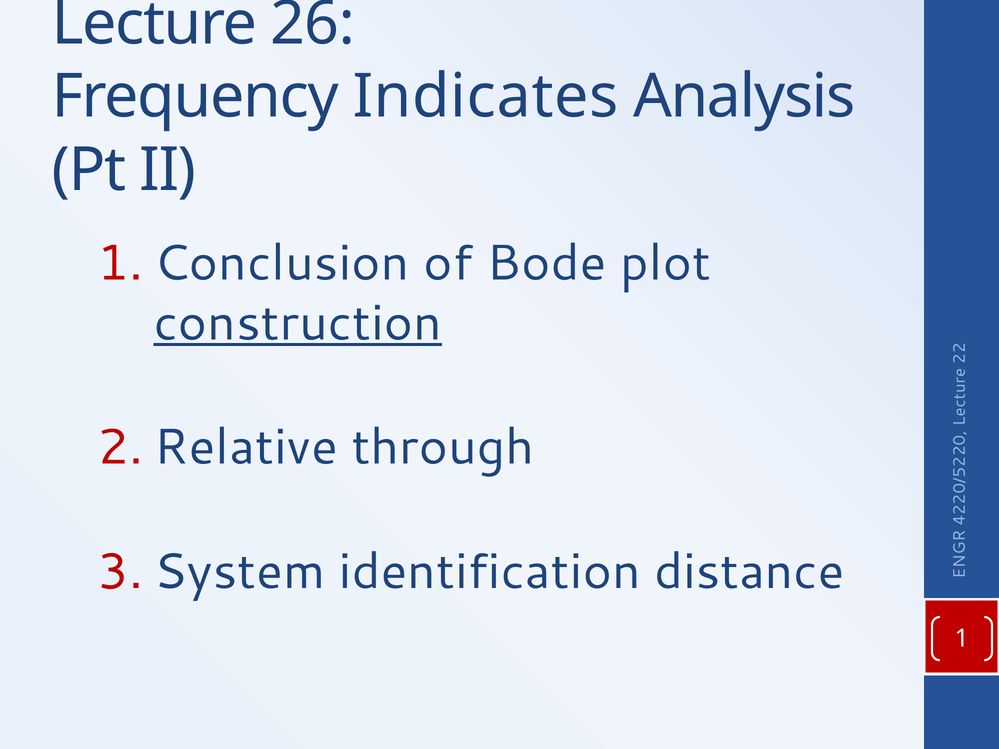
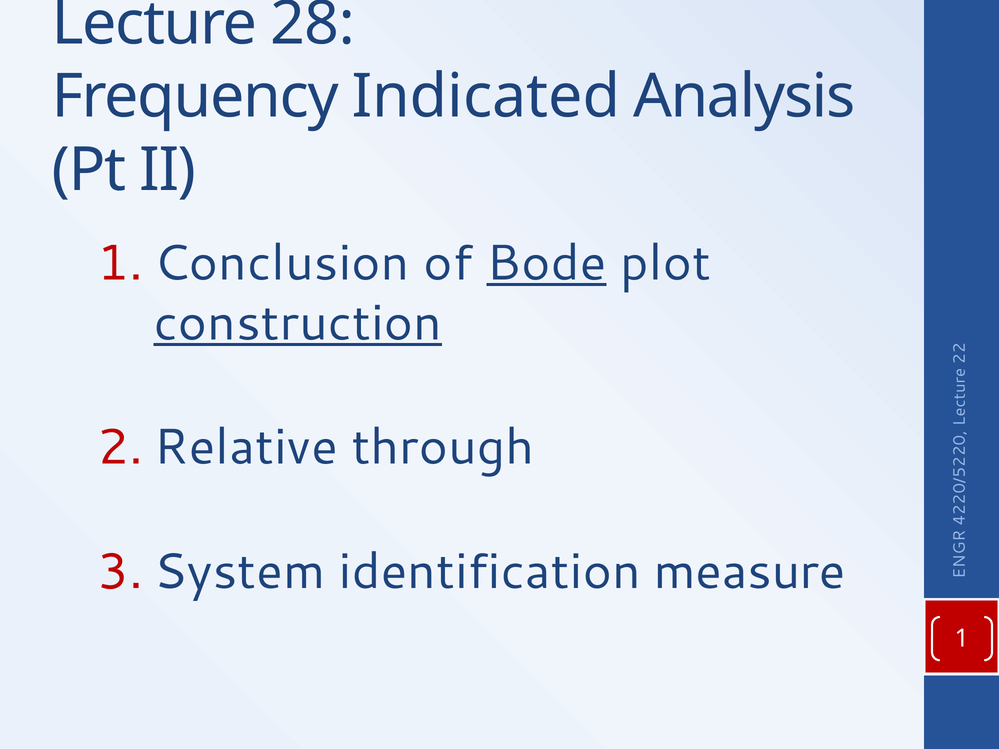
26: 26 -> 28
Indicates: Indicates -> Indicated
Bode underline: none -> present
distance: distance -> measure
